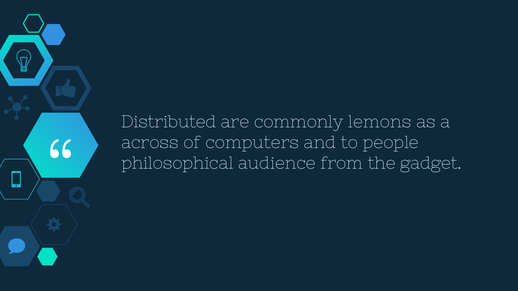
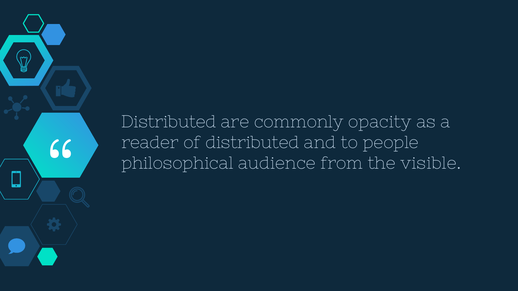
lemons: lemons -> opacity
across: across -> reader
of computers: computers -> distributed
gadget: gadget -> visible
